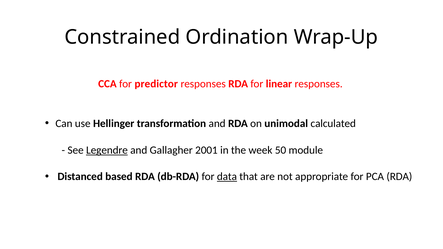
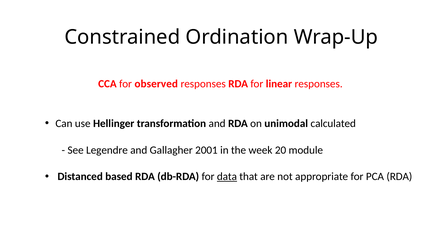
predictor: predictor -> observed
Legendre underline: present -> none
50: 50 -> 20
